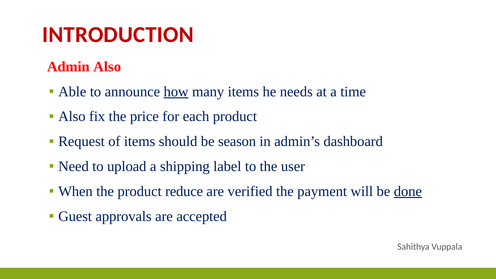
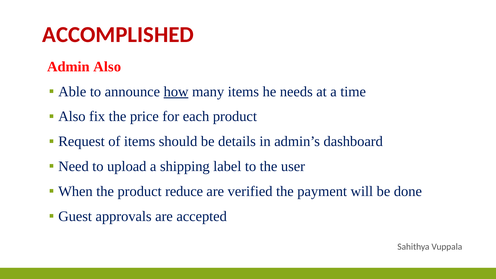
INTRODUCTION: INTRODUCTION -> ACCOMPLISHED
season: season -> details
done underline: present -> none
